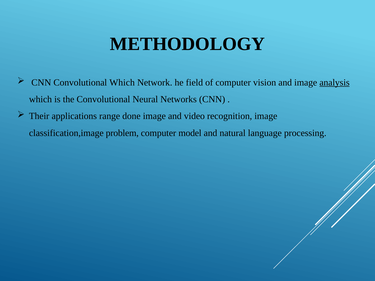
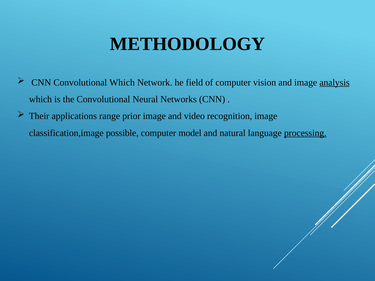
done: done -> prior
problem: problem -> possible
processing underline: none -> present
